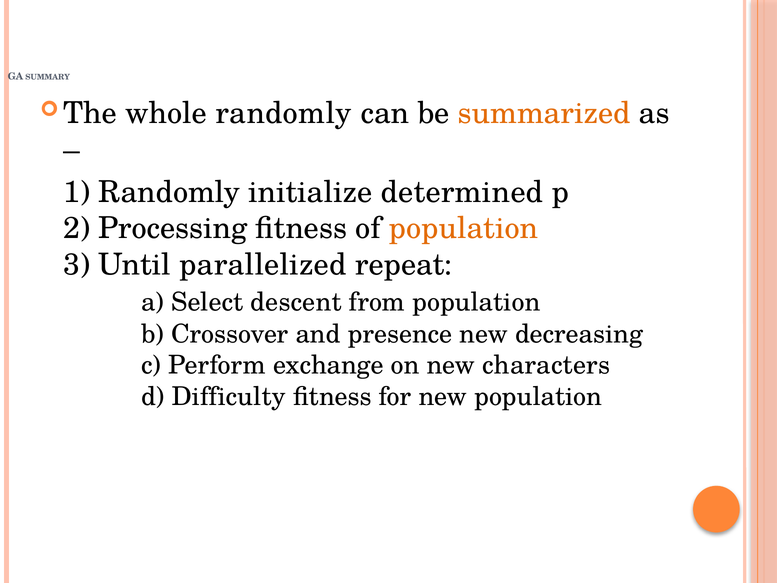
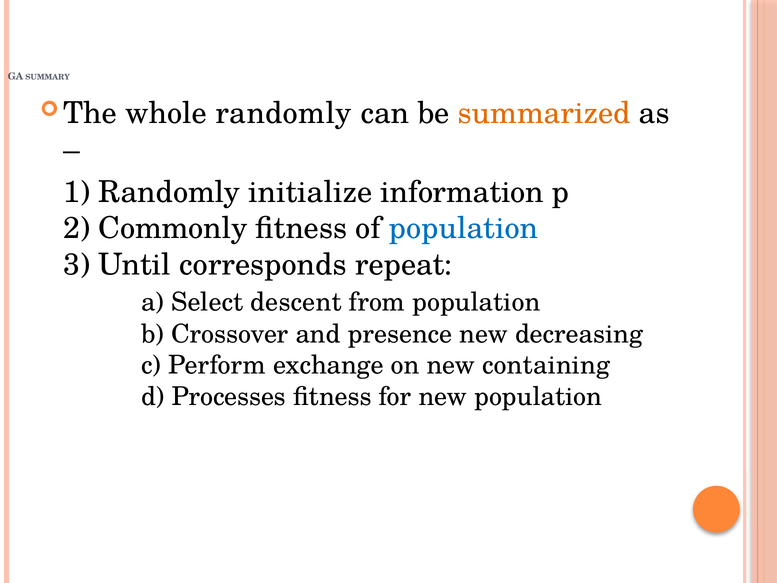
determined: determined -> information
Processing: Processing -> Commonly
population at (463, 228) colour: orange -> blue
parallelized: parallelized -> corresponds
characters: characters -> containing
Difficulty: Difficulty -> Processes
